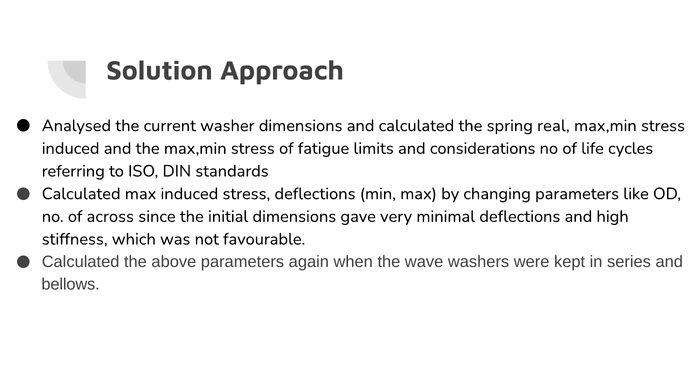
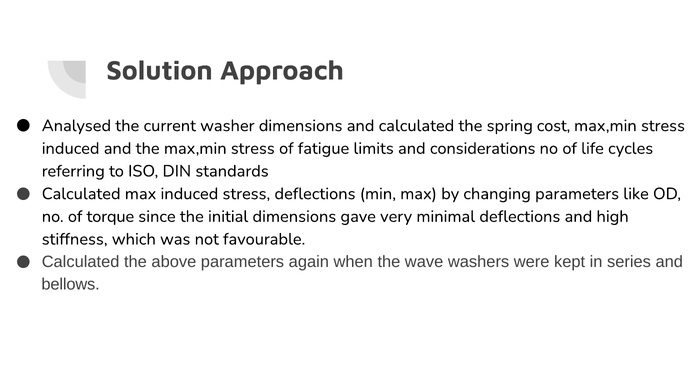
real: real -> cost
across: across -> torque
